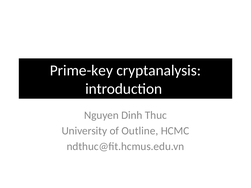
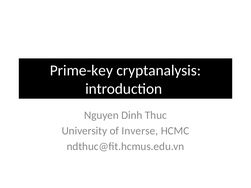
Outline: Outline -> Inverse
